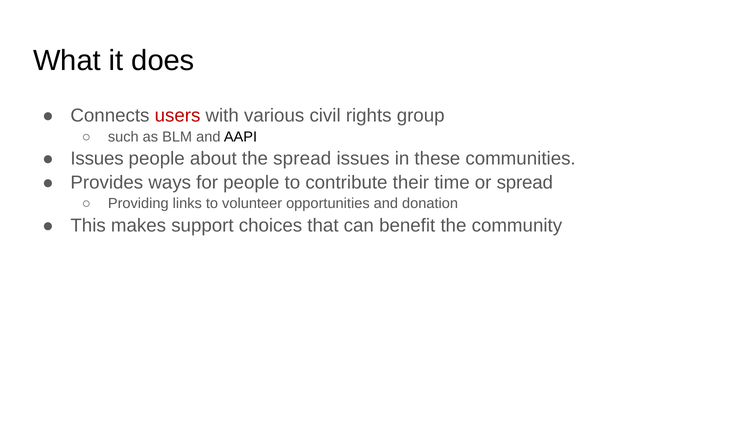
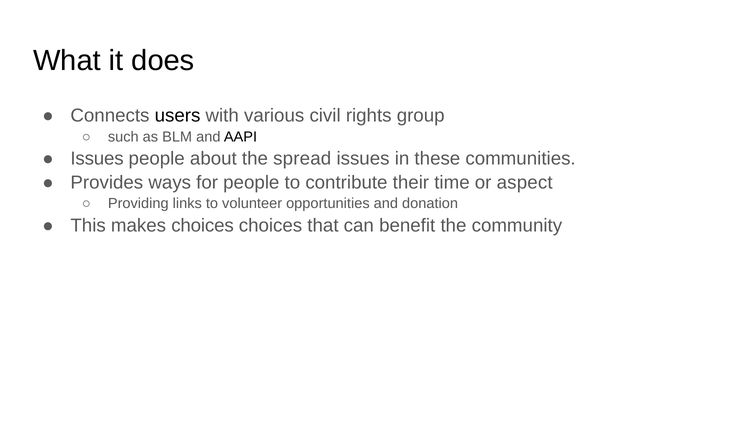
users colour: red -> black
or spread: spread -> aspect
makes support: support -> choices
